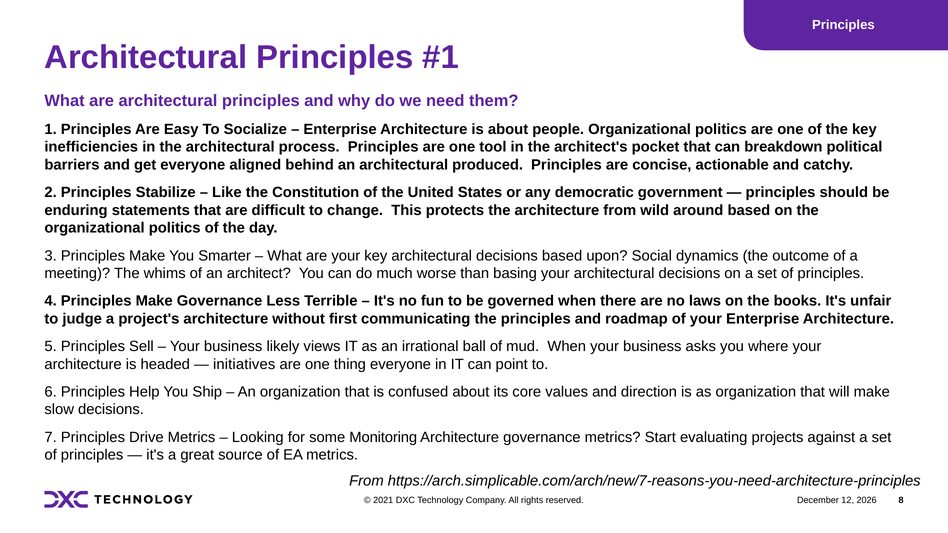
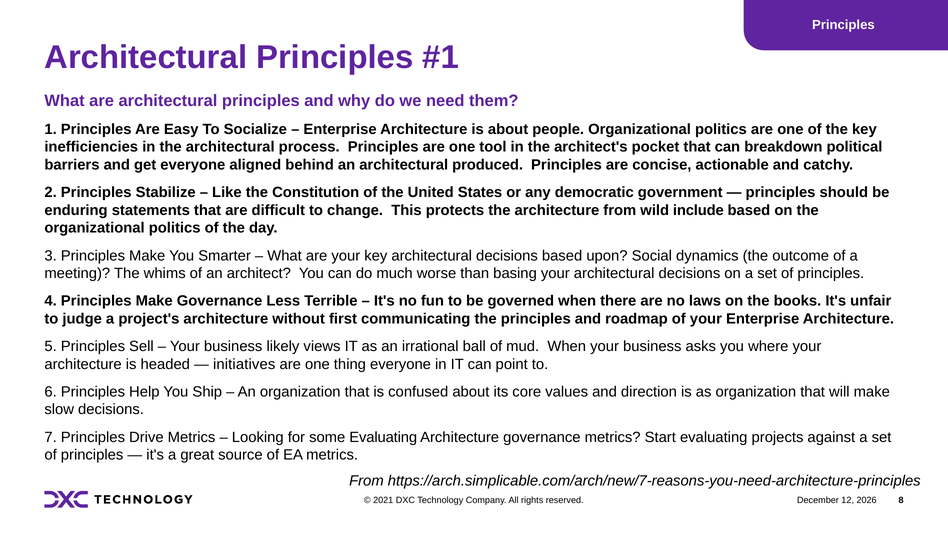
around: around -> include
some Monitoring: Monitoring -> Evaluating
